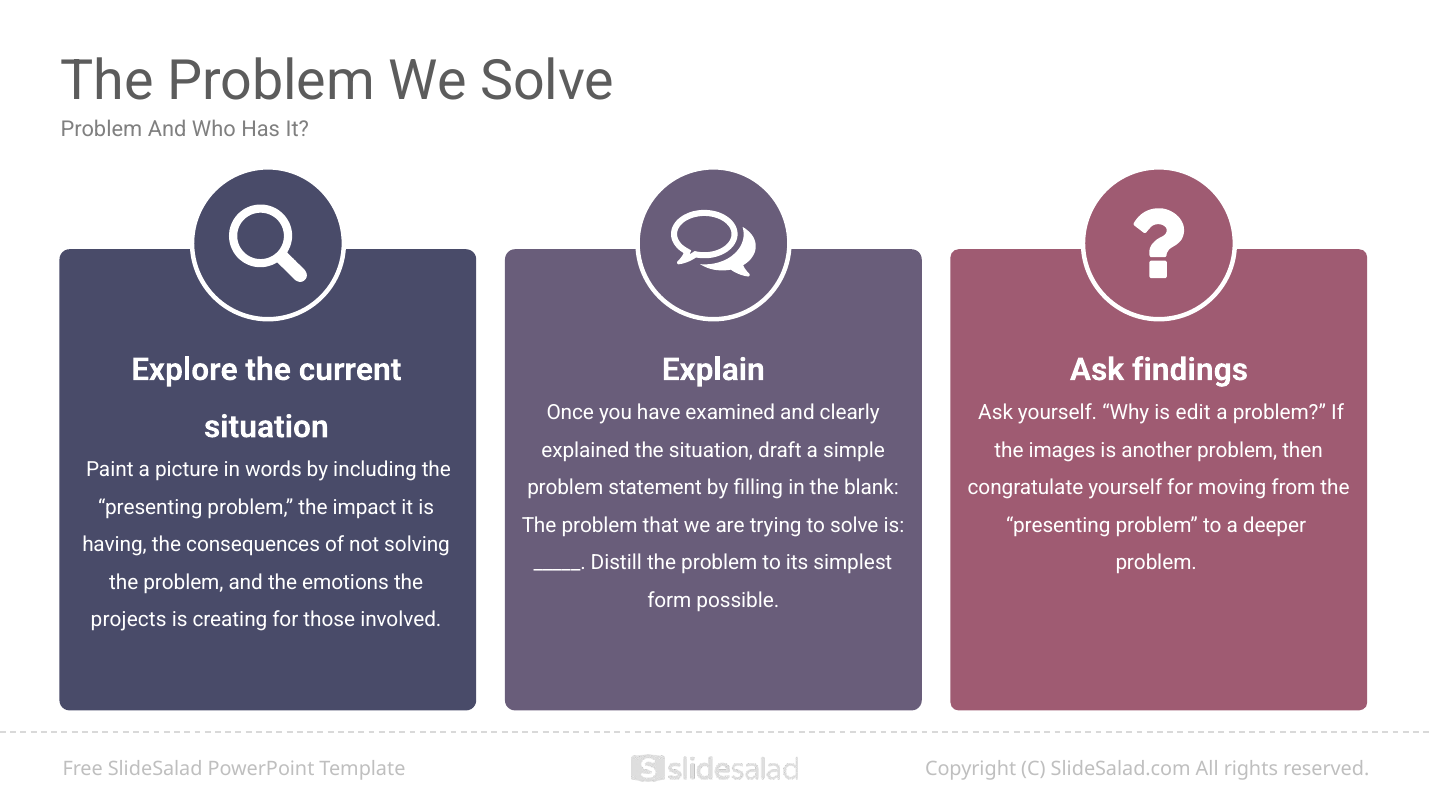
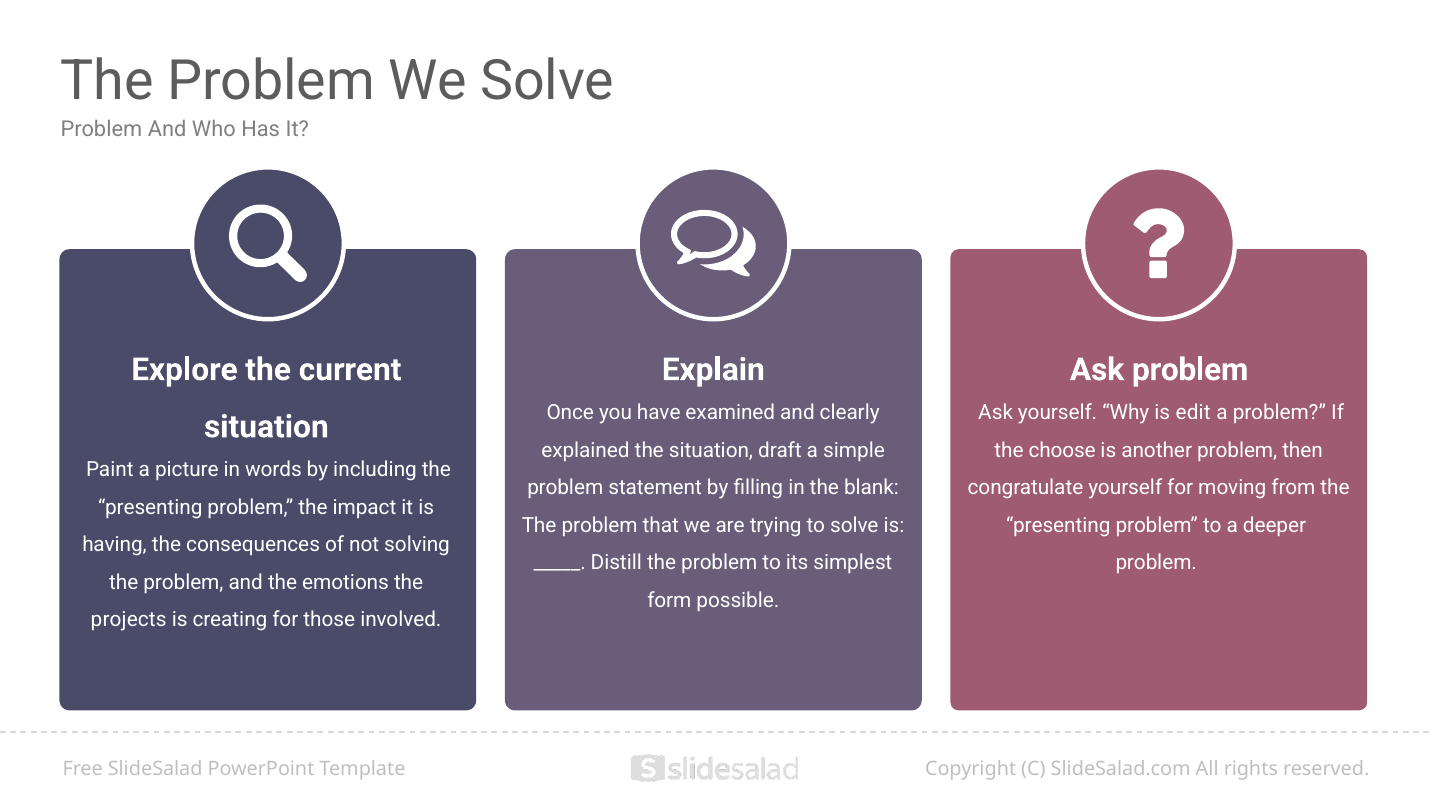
Ask findings: findings -> problem
images: images -> choose
